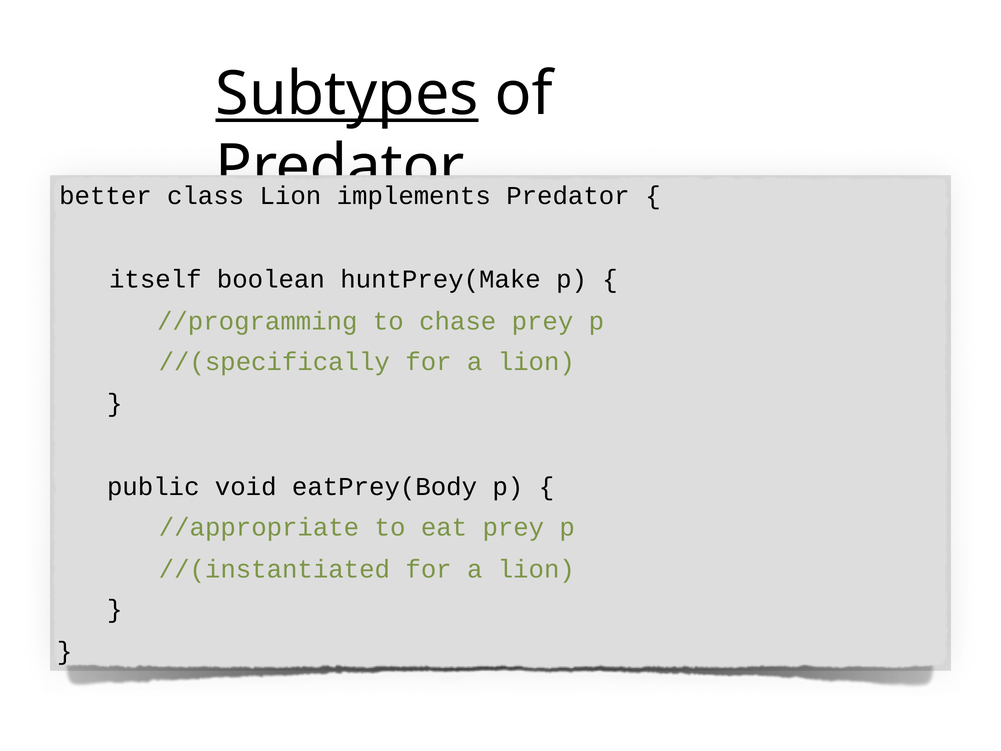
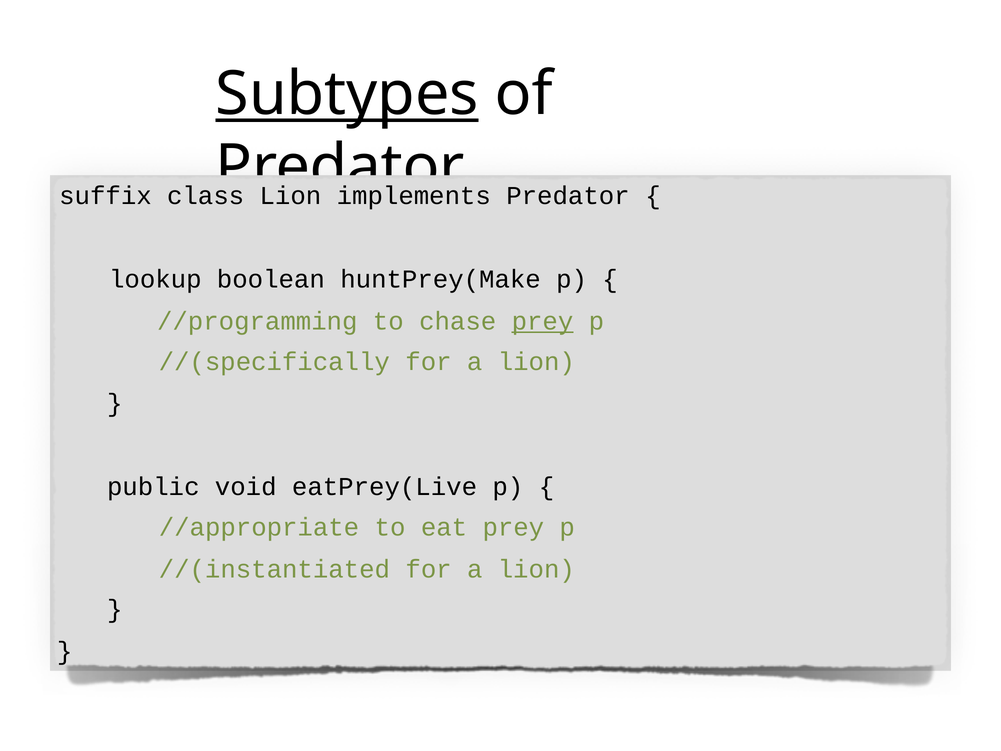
better: better -> suffix
itself: itself -> lookup
prey at (543, 321) underline: none -> present
eatPrey(Body: eatPrey(Body -> eatPrey(Live
